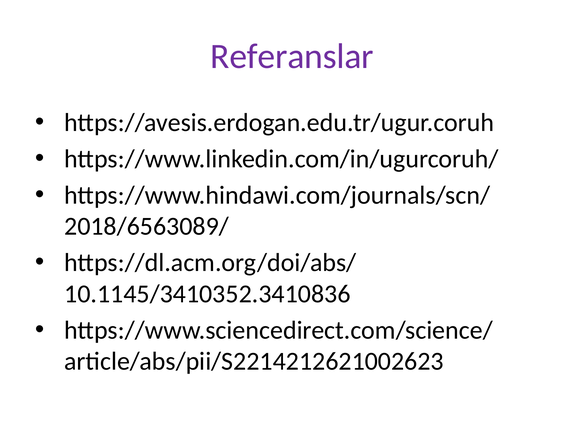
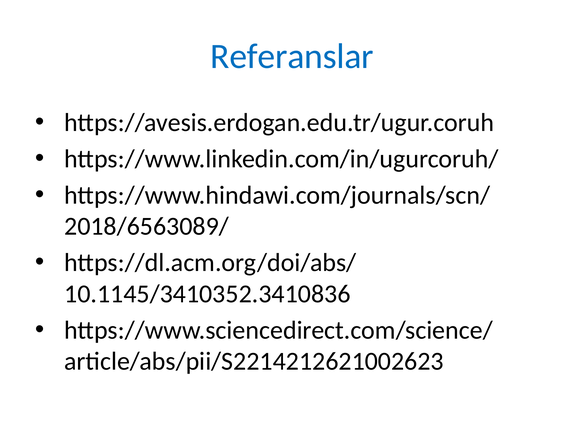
Referanslar colour: purple -> blue
